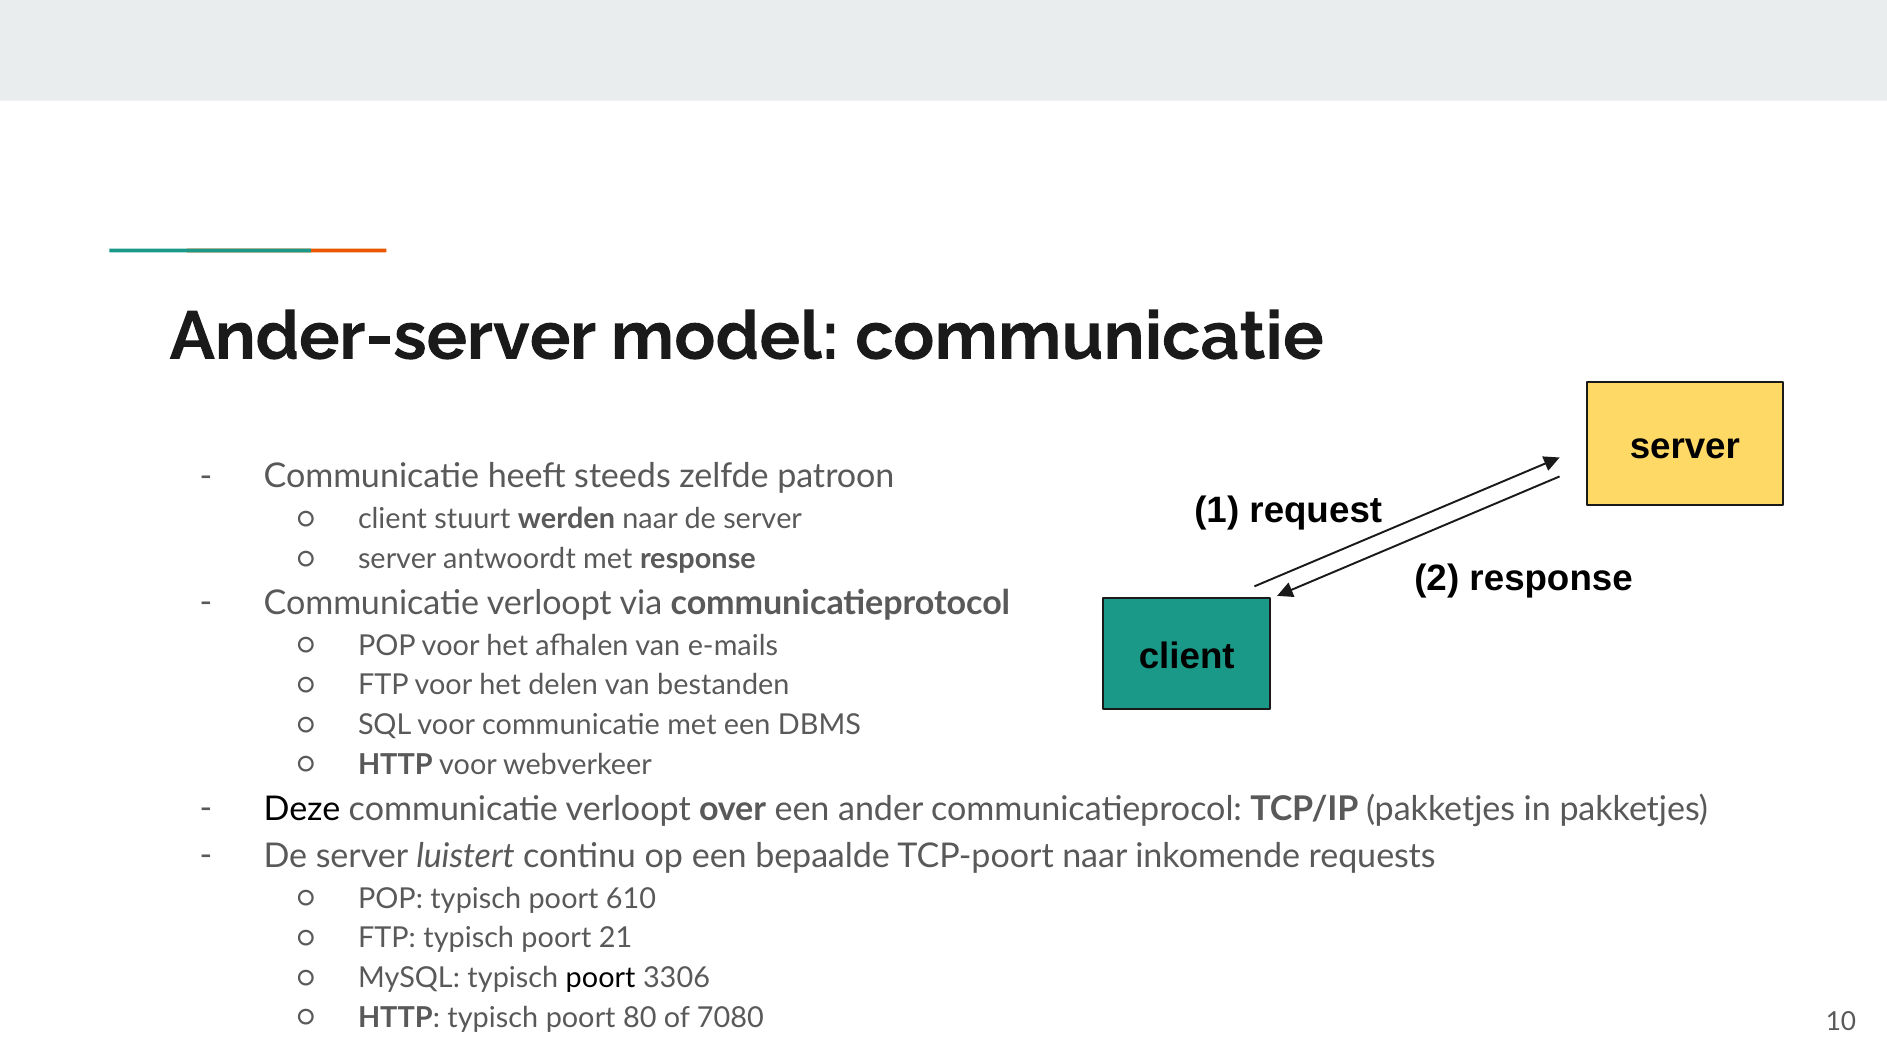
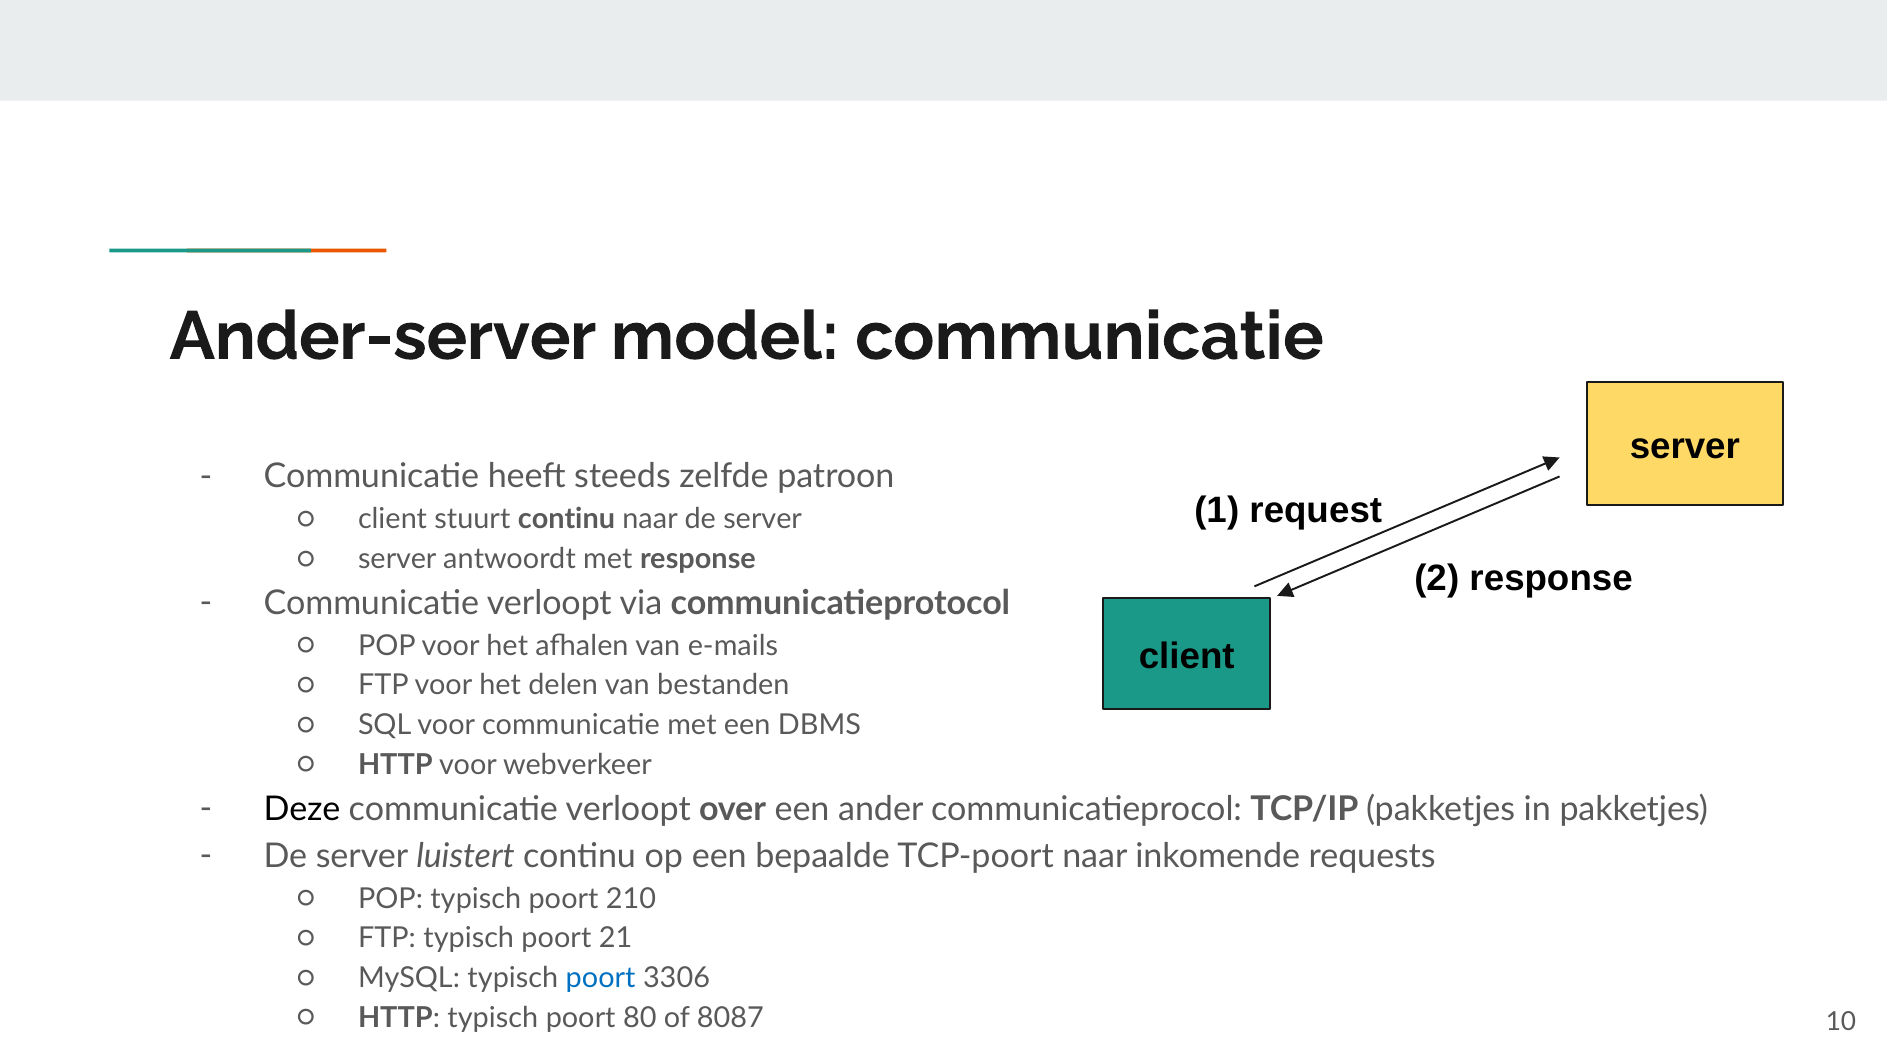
stuurt werden: werden -> continu
610: 610 -> 210
poort at (601, 978) colour: black -> blue
7080: 7080 -> 8087
